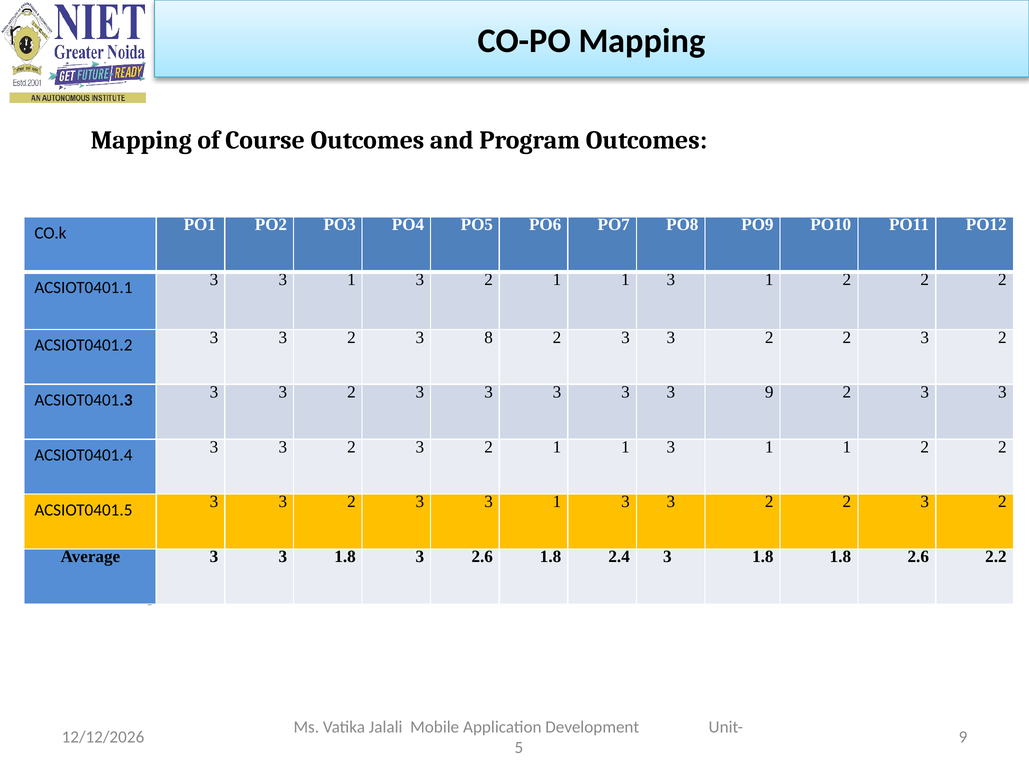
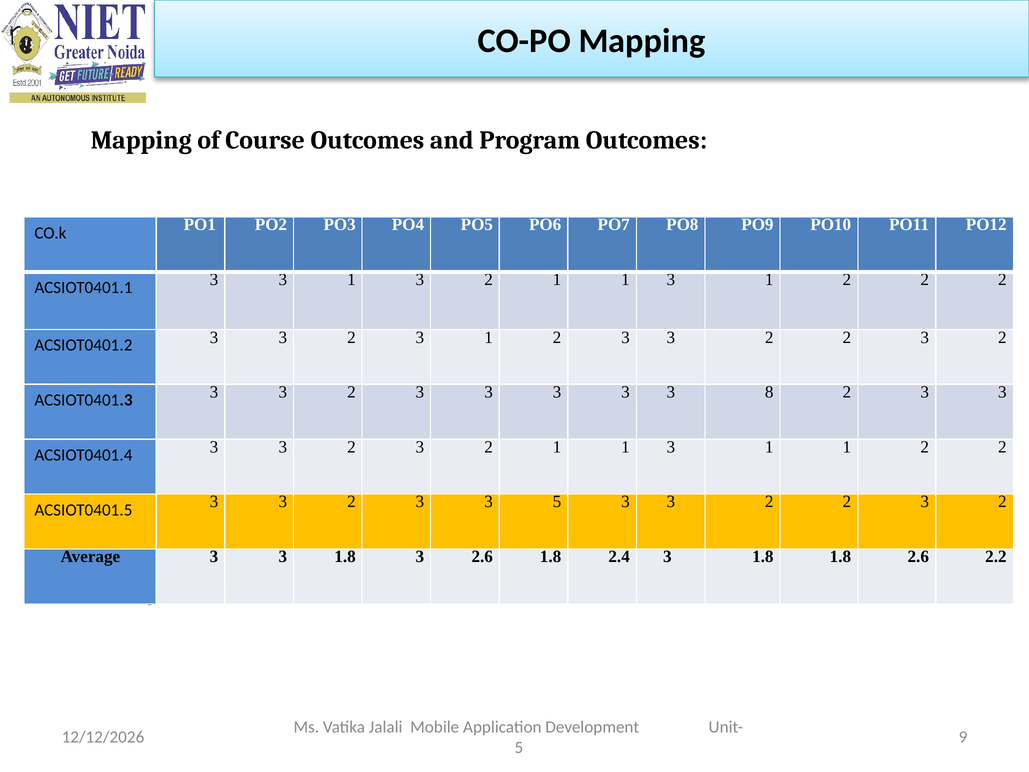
2 3 8: 8 -> 1
3 9: 9 -> 8
2 3 3 1: 1 -> 5
